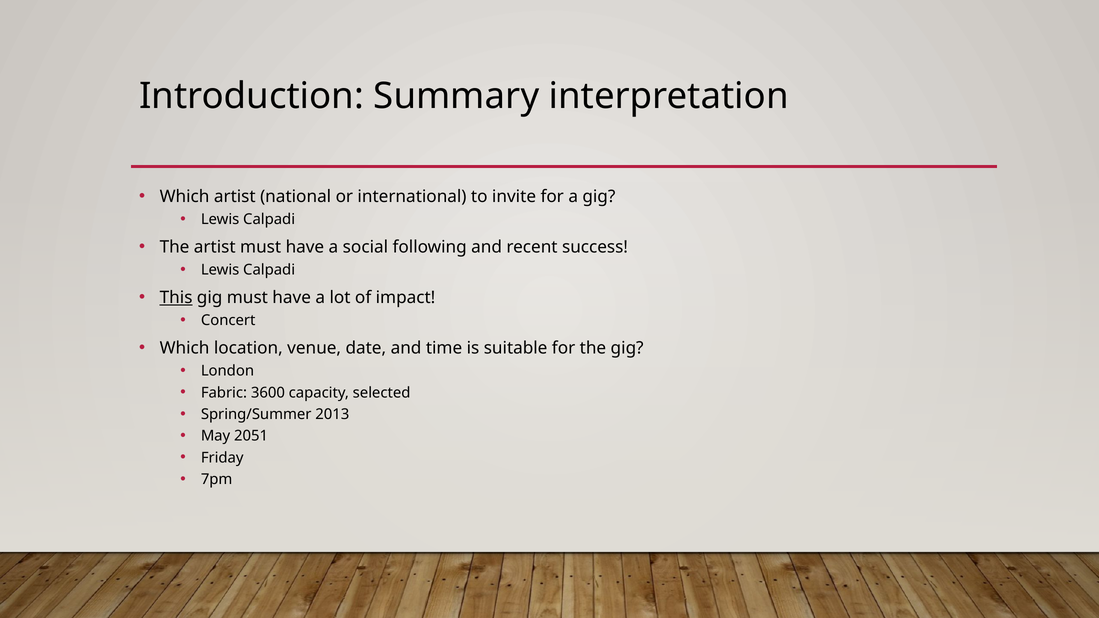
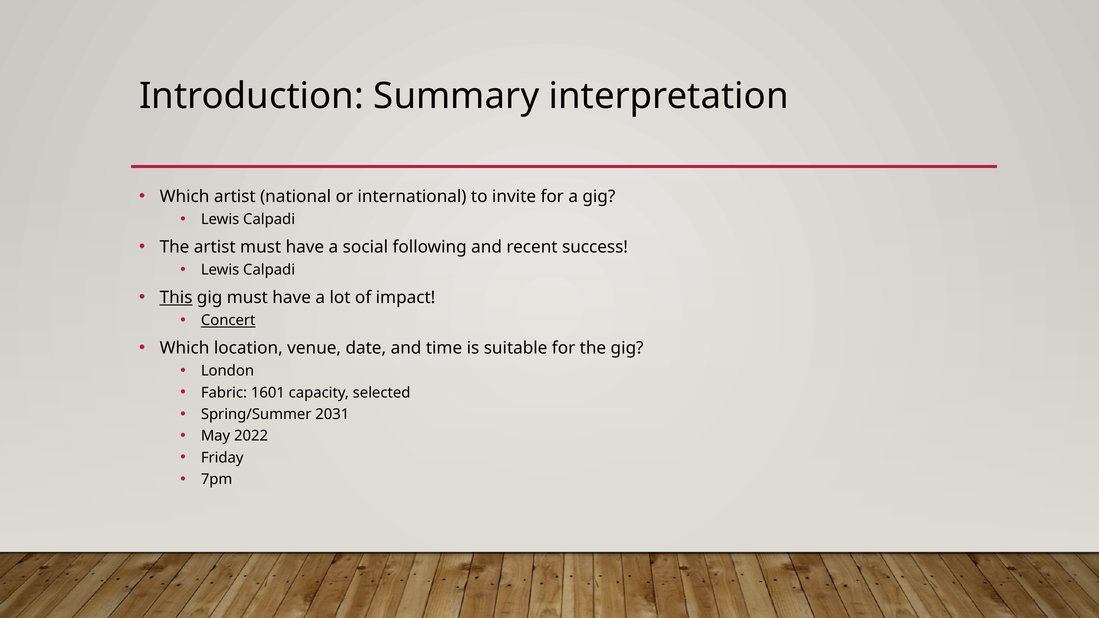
Concert underline: none -> present
3600: 3600 -> 1601
2013: 2013 -> 2031
2051: 2051 -> 2022
